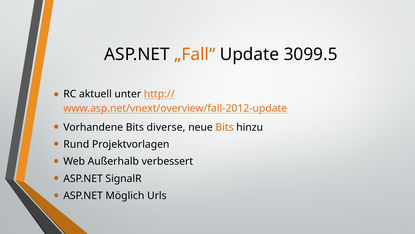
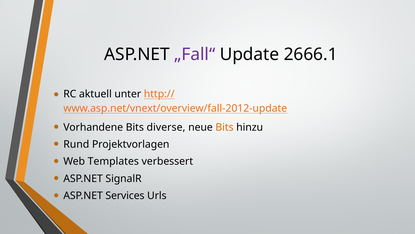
„Fall“ colour: orange -> purple
3099.5: 3099.5 -> 2666.1
Außerhalb: Außerhalb -> Templates
Möglich: Möglich -> Services
